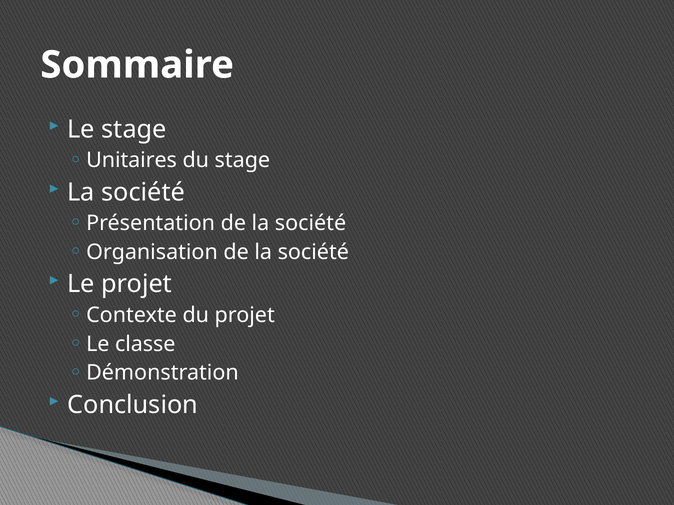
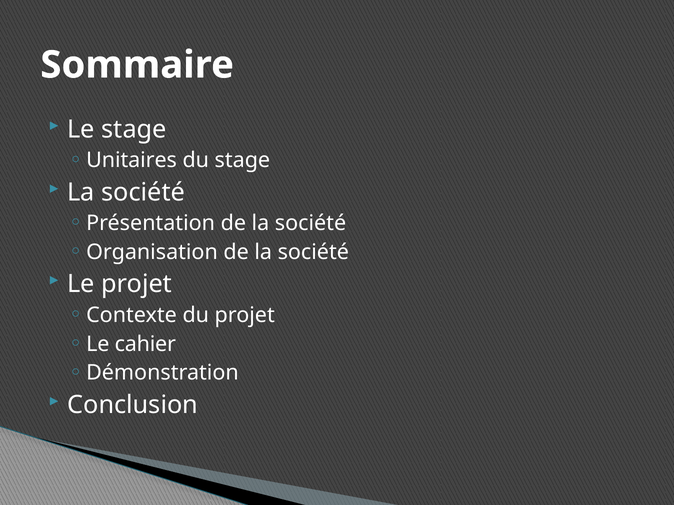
classe: classe -> cahier
